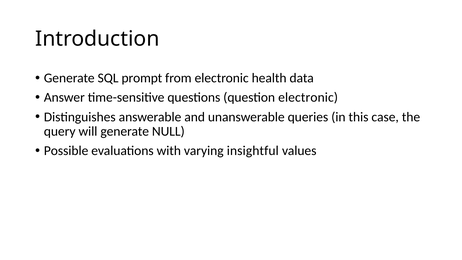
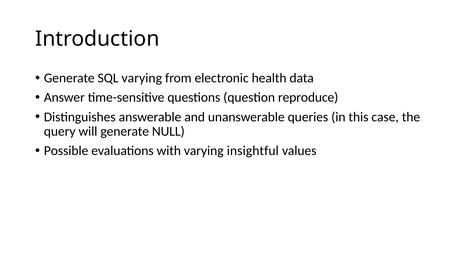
SQL prompt: prompt -> varying
question electronic: electronic -> reproduce
